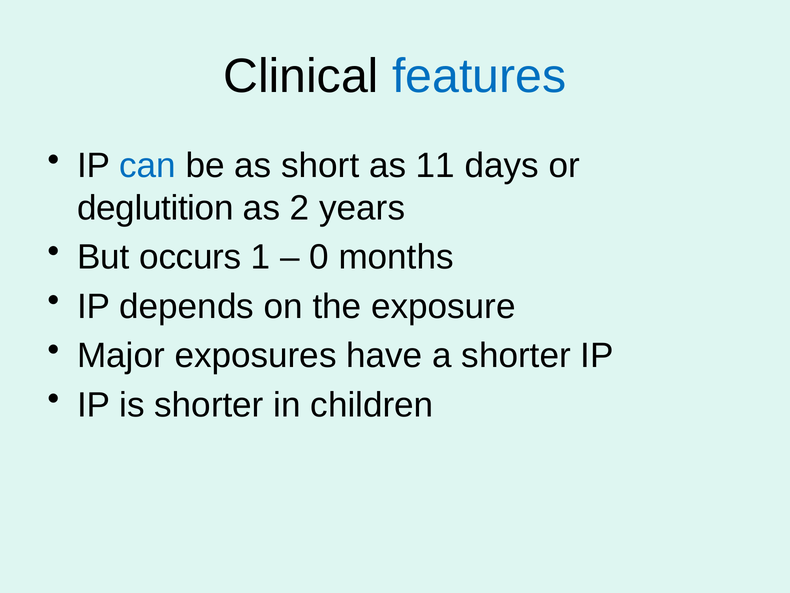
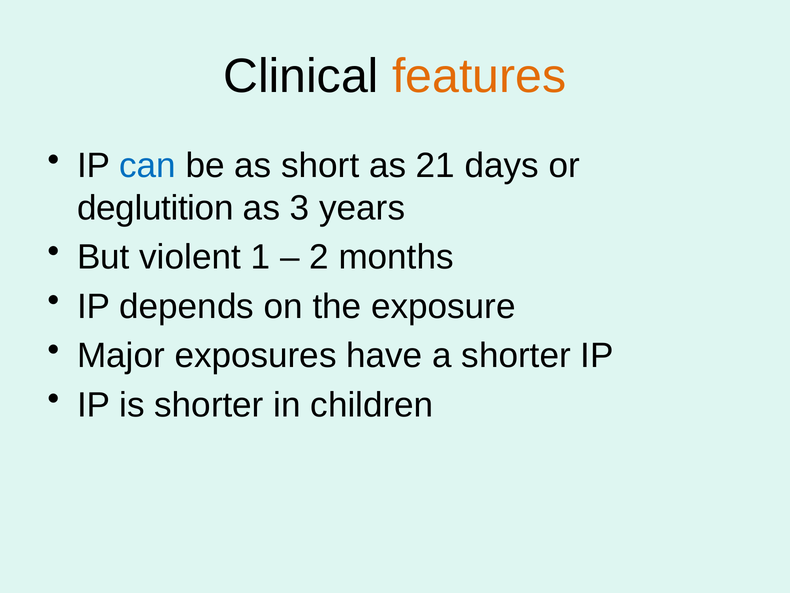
features colour: blue -> orange
11: 11 -> 21
2: 2 -> 3
occurs: occurs -> violent
0: 0 -> 2
